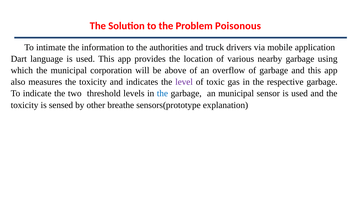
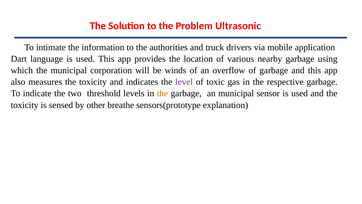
Poisonous: Poisonous -> Ultrasonic
above: above -> winds
the at (162, 93) colour: blue -> orange
